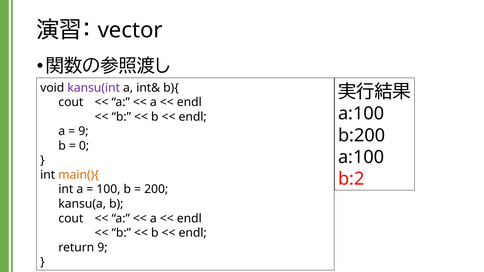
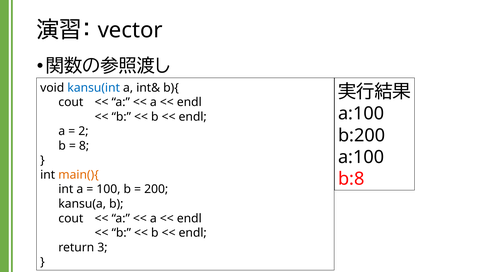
kansu(int colour: purple -> blue
9 at (83, 131): 9 -> 2
0: 0 -> 8
b:2: b:2 -> b:8
return 9: 9 -> 3
